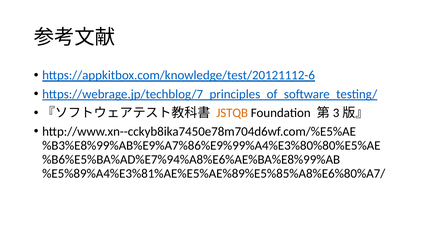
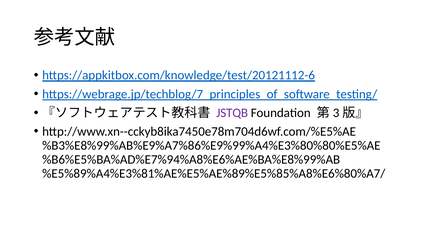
JSTQB colour: orange -> purple
